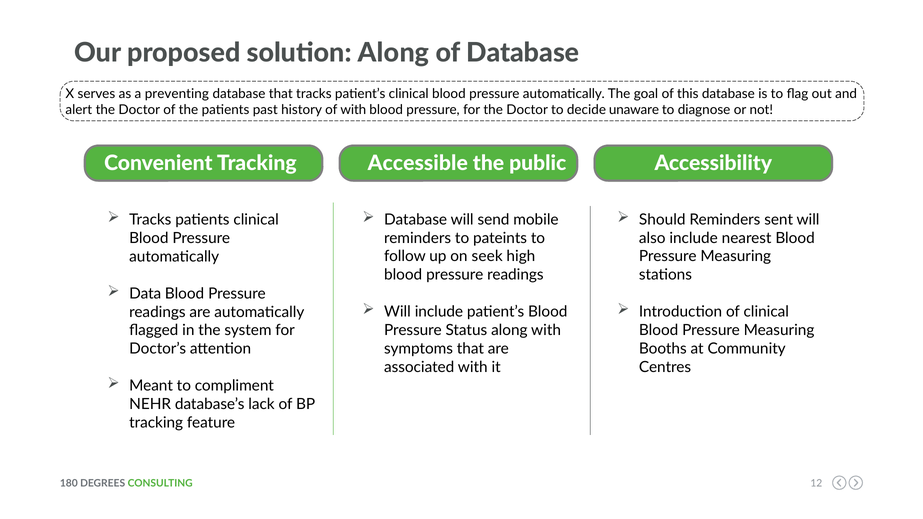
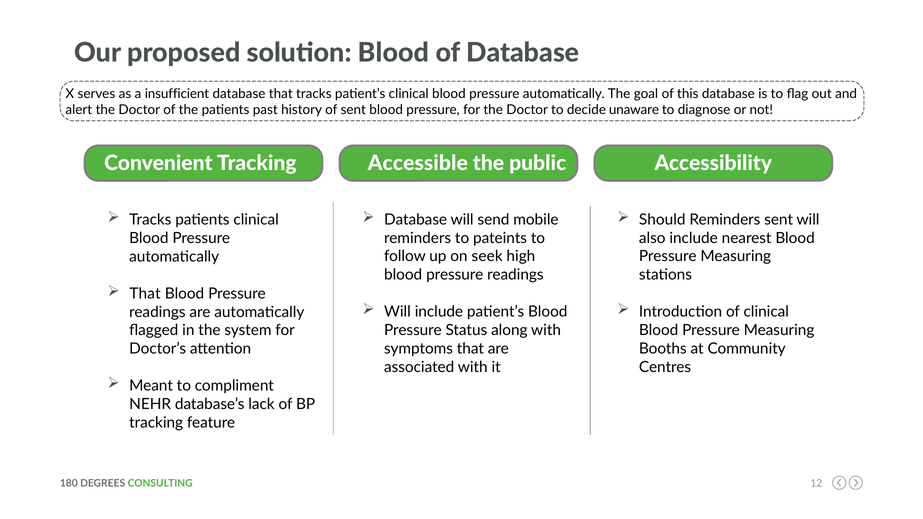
solution Along: Along -> Blood
preventing: preventing -> insufficient
of with: with -> sent
Data at (145, 294): Data -> That
